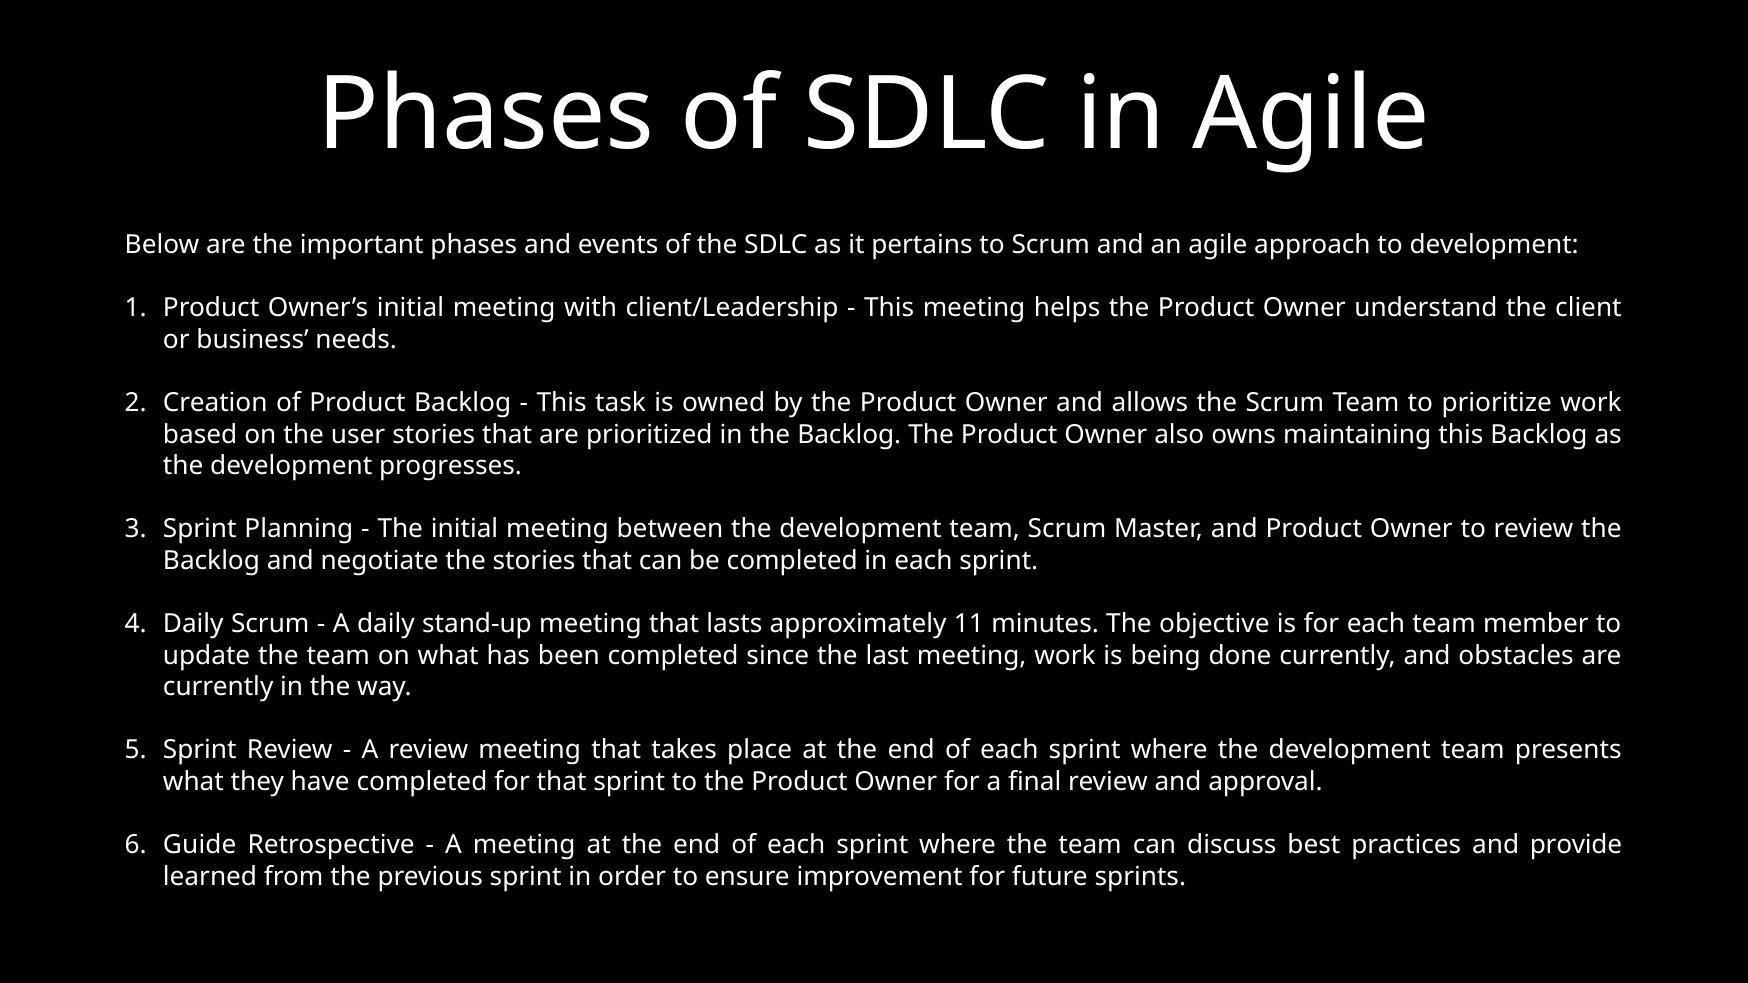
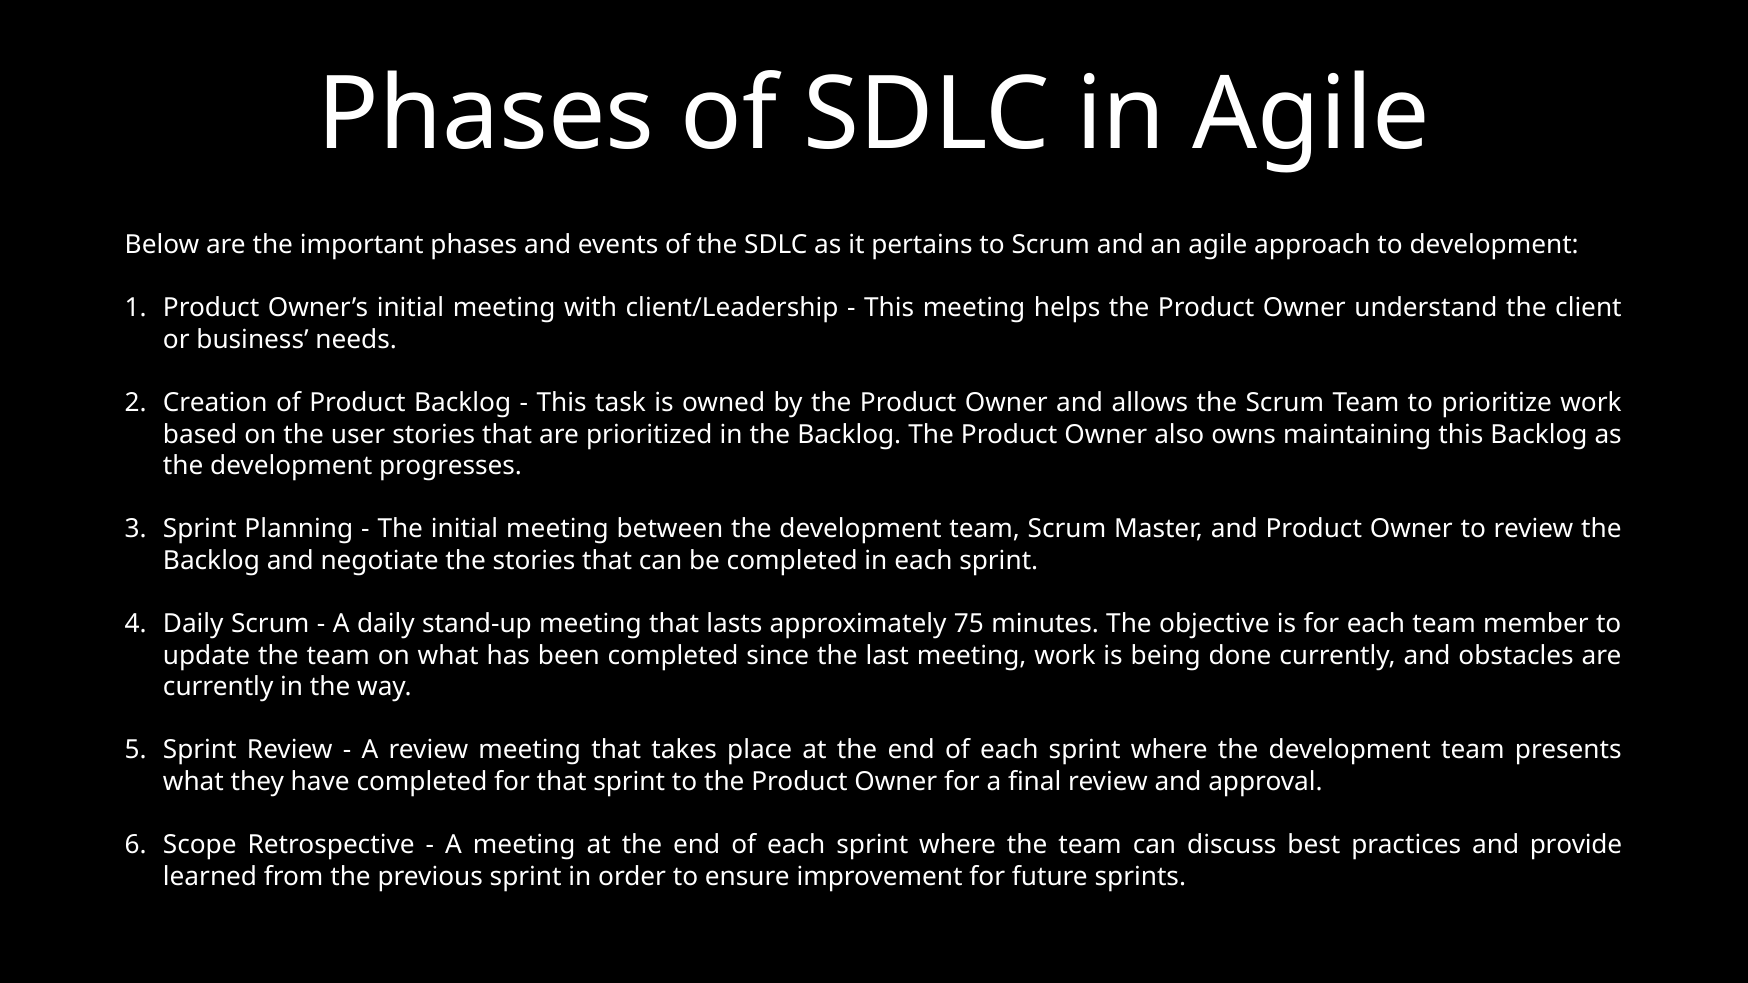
11: 11 -> 75
Guide: Guide -> Scope
